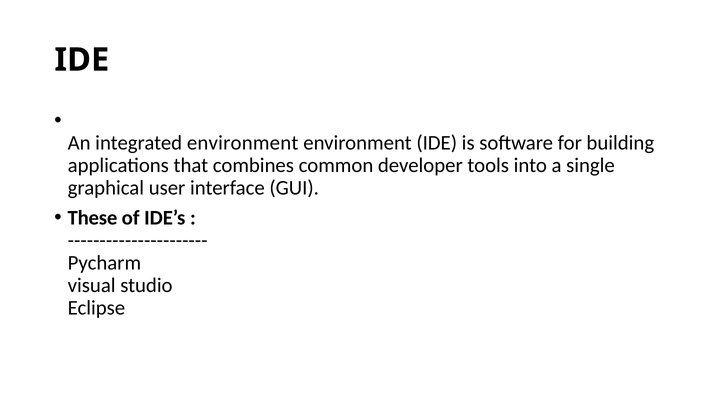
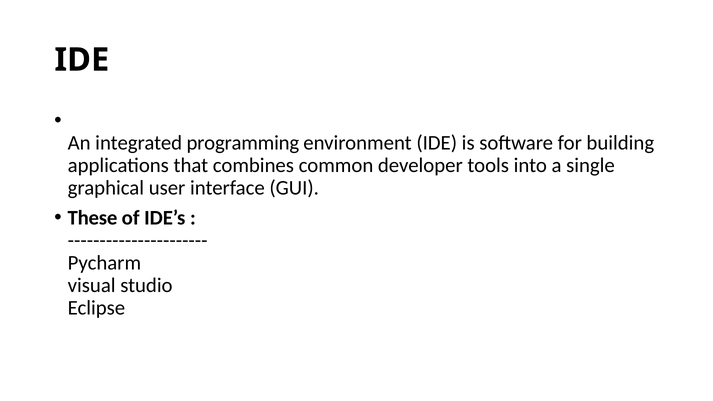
integrated environment: environment -> programming
